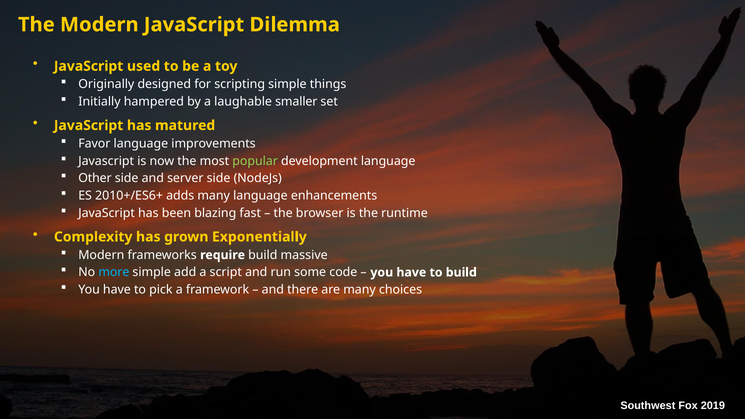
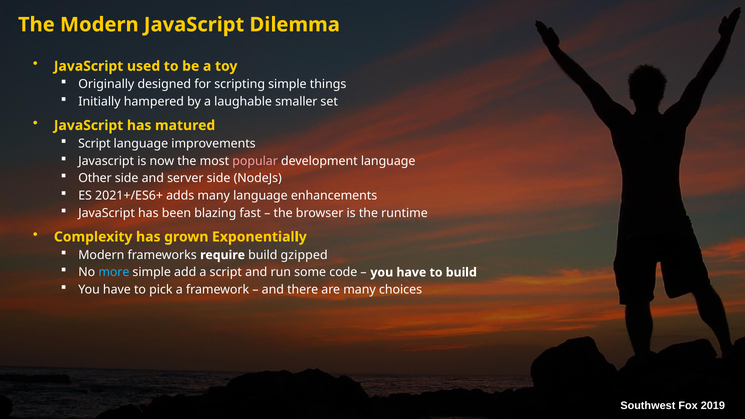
Favor at (94, 144): Favor -> Script
popular colour: light green -> pink
2010+/ES6+: 2010+/ES6+ -> 2021+/ES6+
massive: massive -> gzipped
